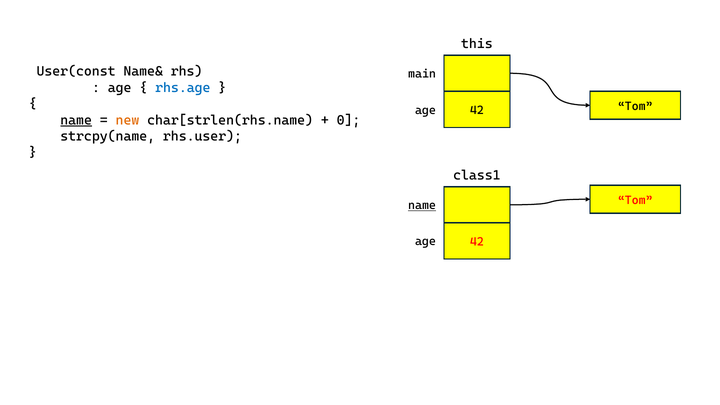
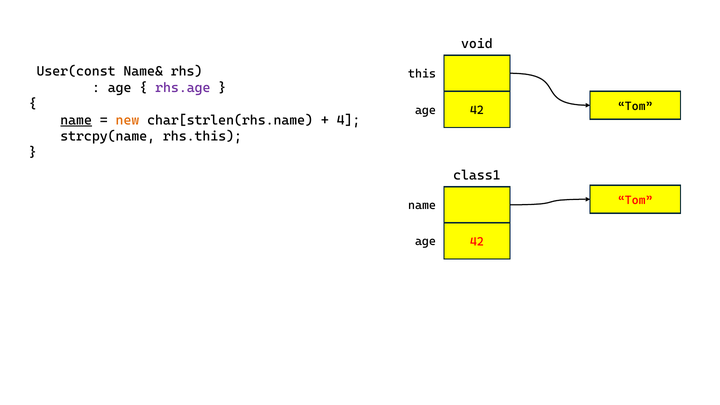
this: this -> void
main: main -> this
rhs.age colour: blue -> purple
0: 0 -> 4
rhs.user: rhs.user -> rhs.this
name at (422, 205) underline: present -> none
